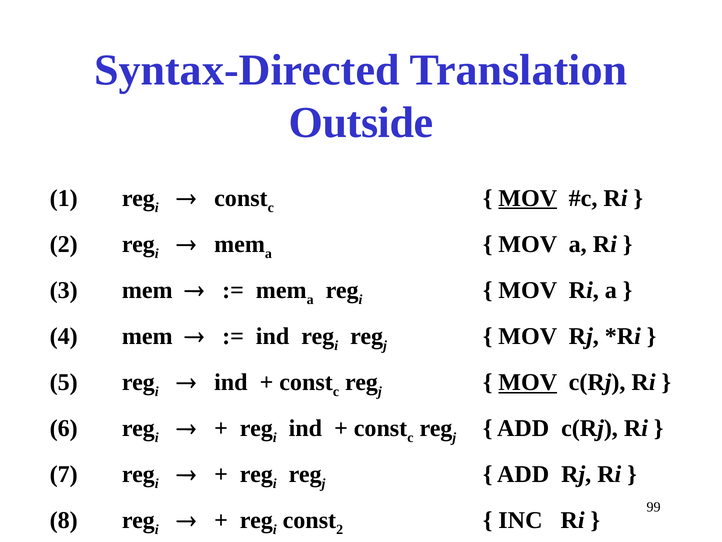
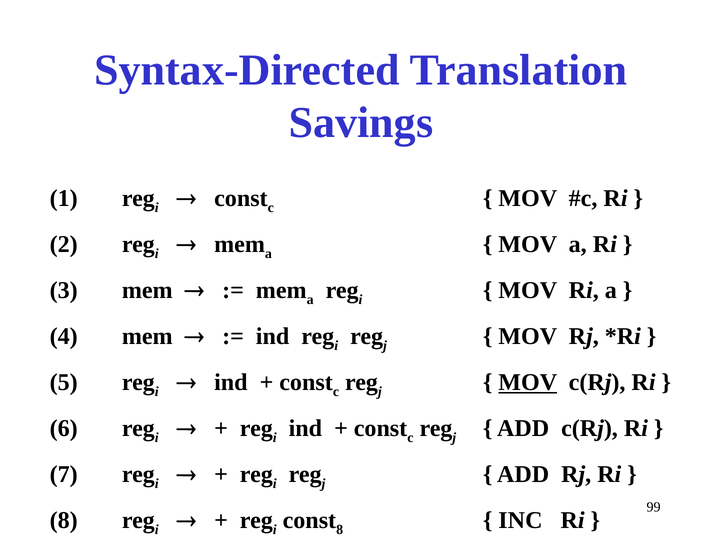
Outside: Outside -> Savings
MOV at (528, 198) underline: present -> none
2 at (340, 529): 2 -> 8
